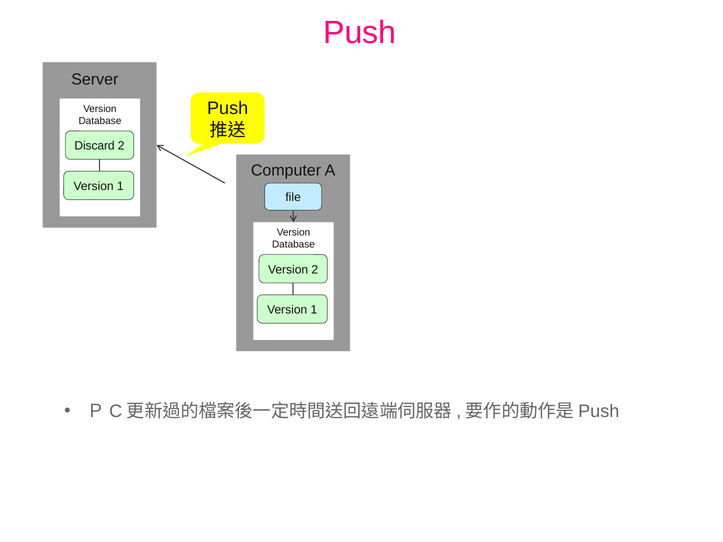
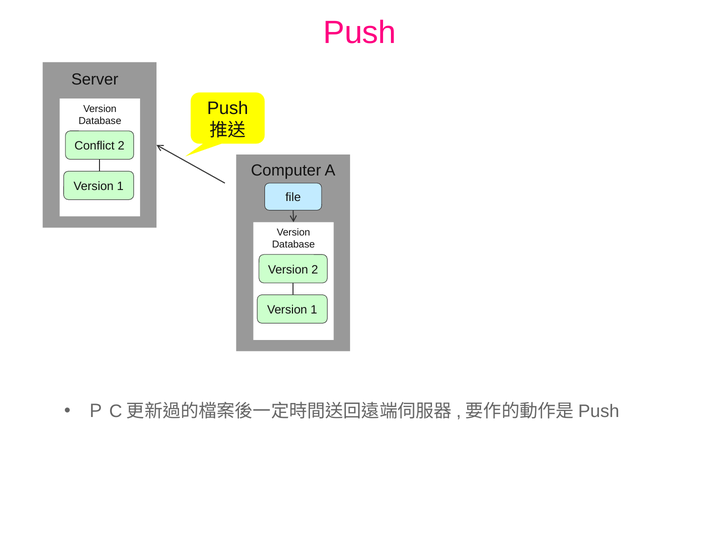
Discard: Discard -> Conflict
